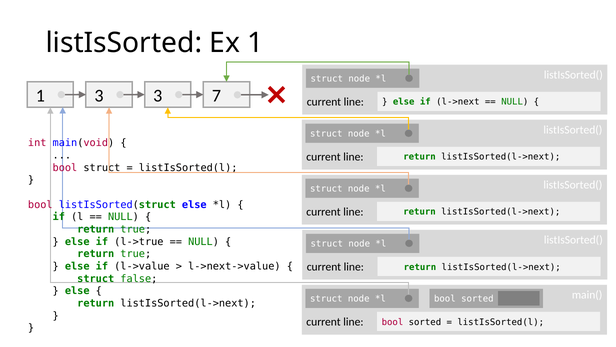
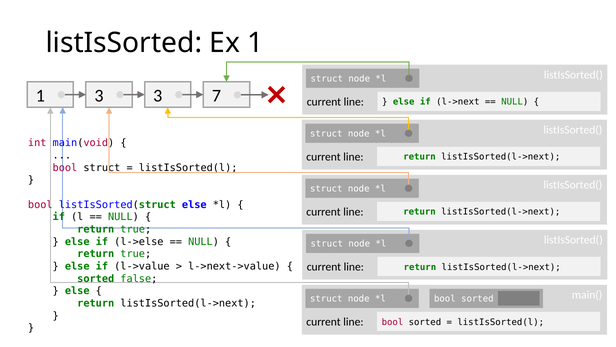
l->true: l->true -> l->else
struct at (96, 278): struct -> sorted
